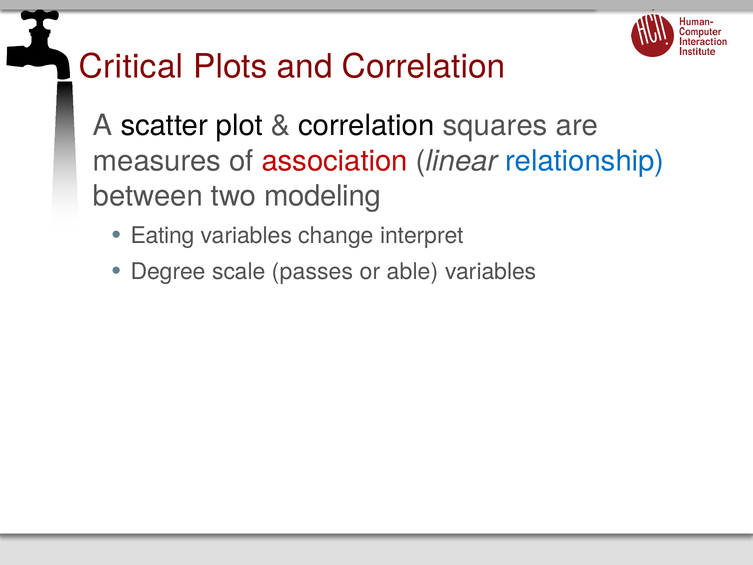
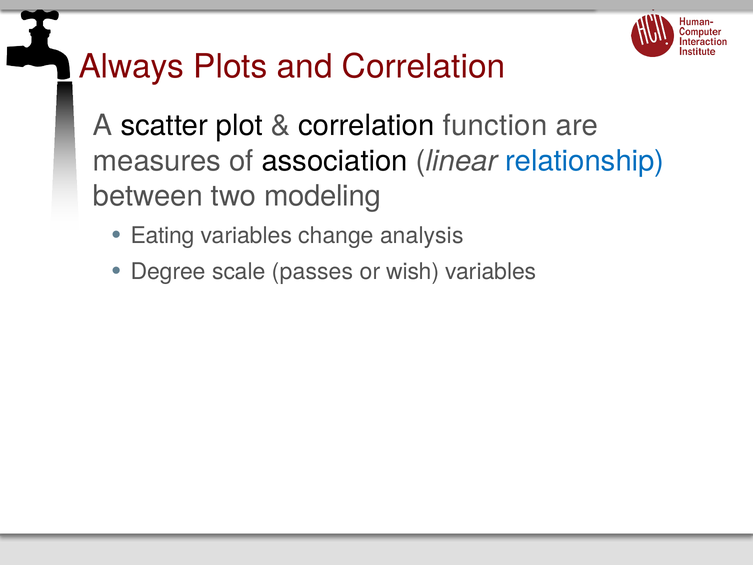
Critical: Critical -> Always
squares: squares -> function
association colour: red -> black
interpret: interpret -> analysis
able: able -> wish
